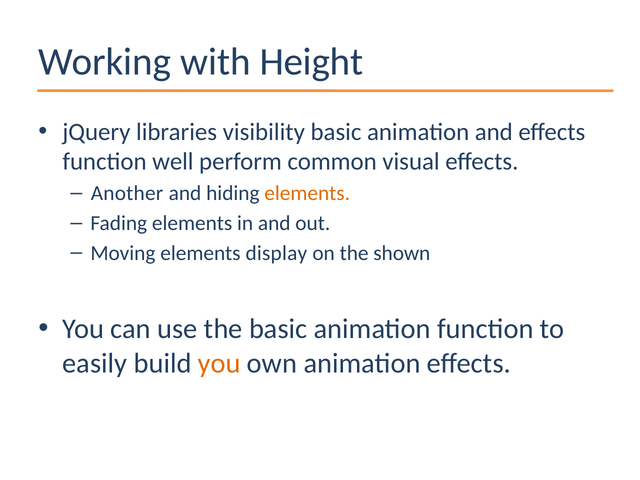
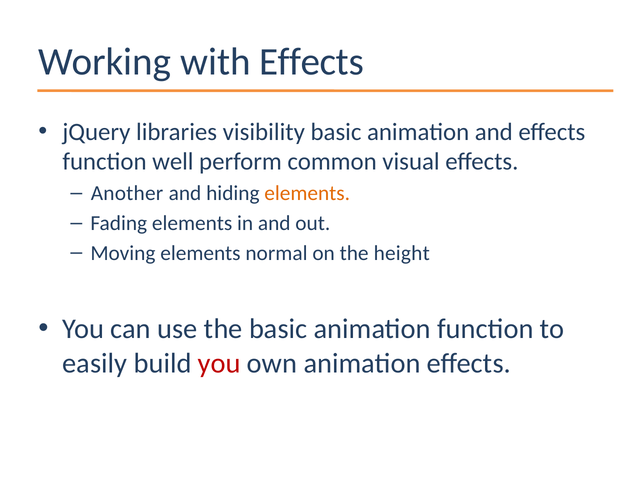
with Height: Height -> Effects
display: display -> normal
shown: shown -> height
you at (219, 363) colour: orange -> red
